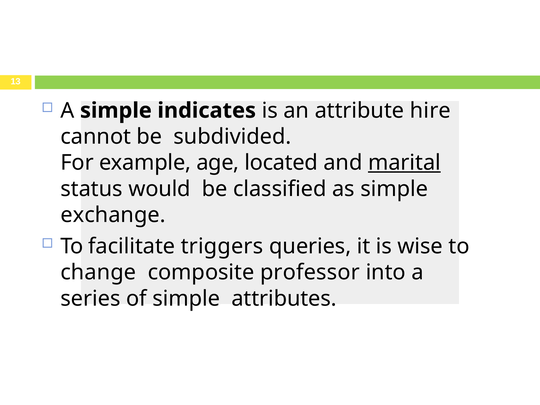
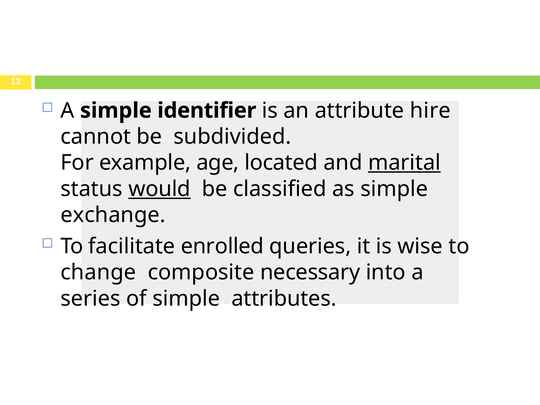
indicates: indicates -> identifier
would underline: none -> present
triggers: triggers -> enrolled
professor: professor -> necessary
